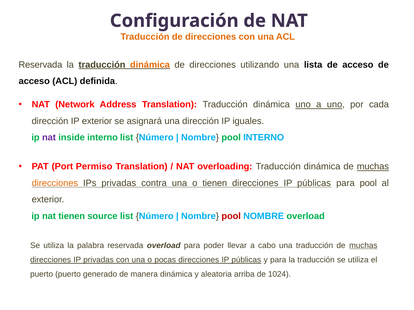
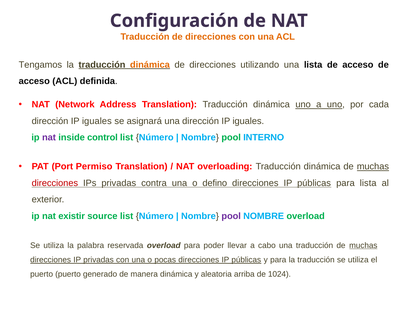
Reservada at (40, 65): Reservada -> Tengamos
exterior at (97, 121): exterior -> iguales
inside interno: interno -> control
direcciones at (55, 183) colour: orange -> red
o tienen: tienen -> defino
para pool: pool -> lista
nat tienen: tienen -> existir
pool at (231, 216) colour: red -> purple
